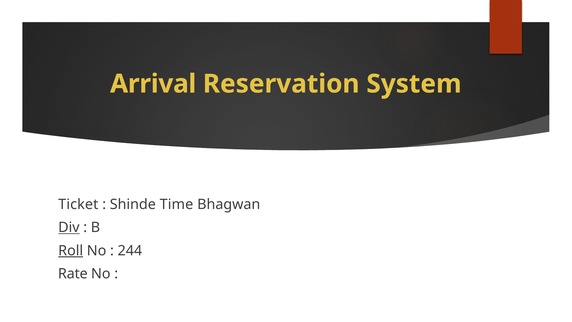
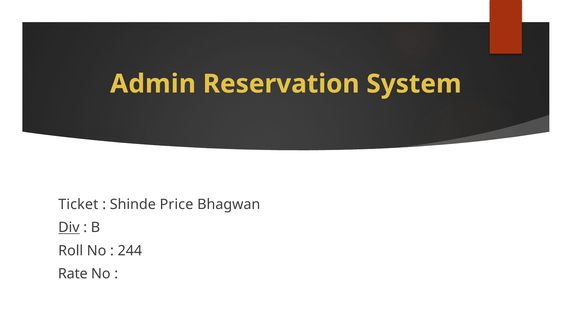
Arrival: Arrival -> Admin
Time: Time -> Price
Roll underline: present -> none
